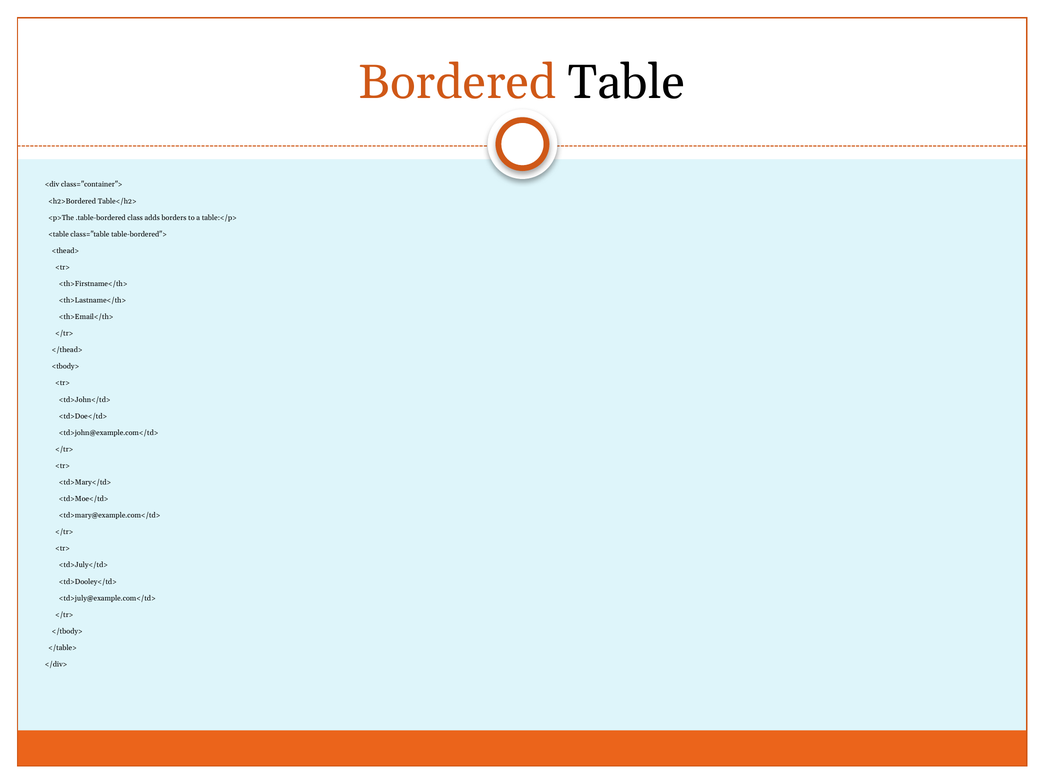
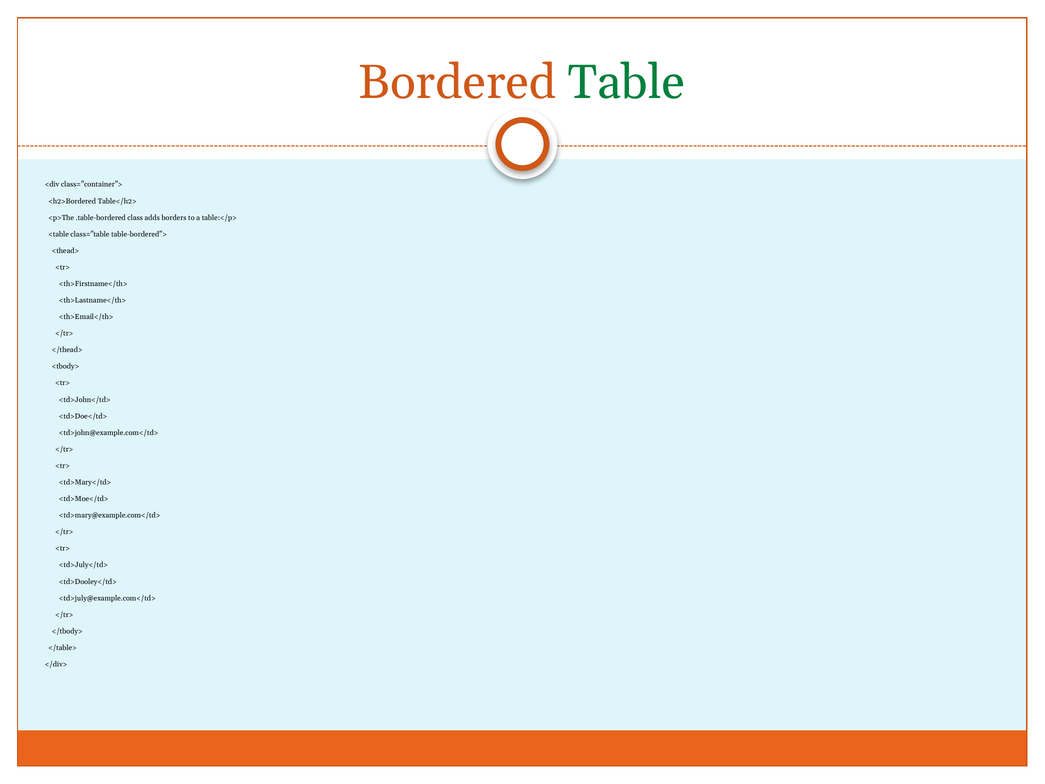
Table colour: black -> green
